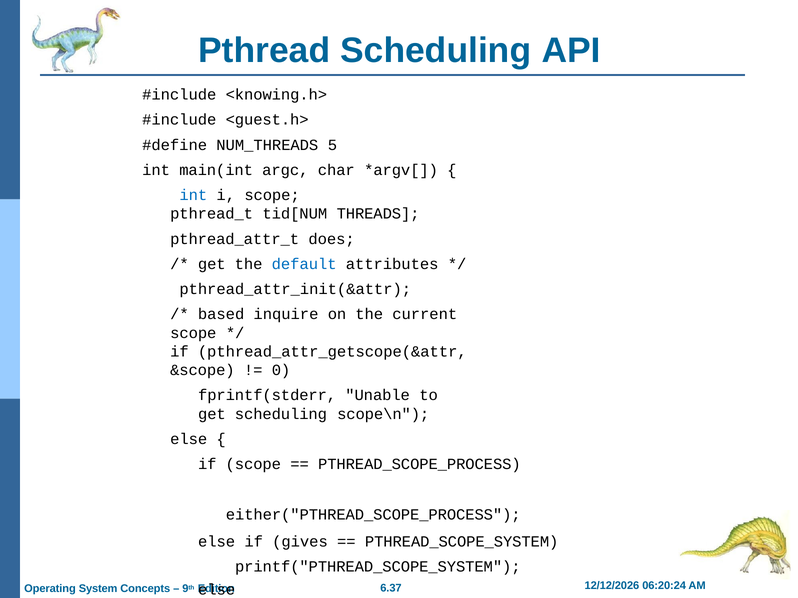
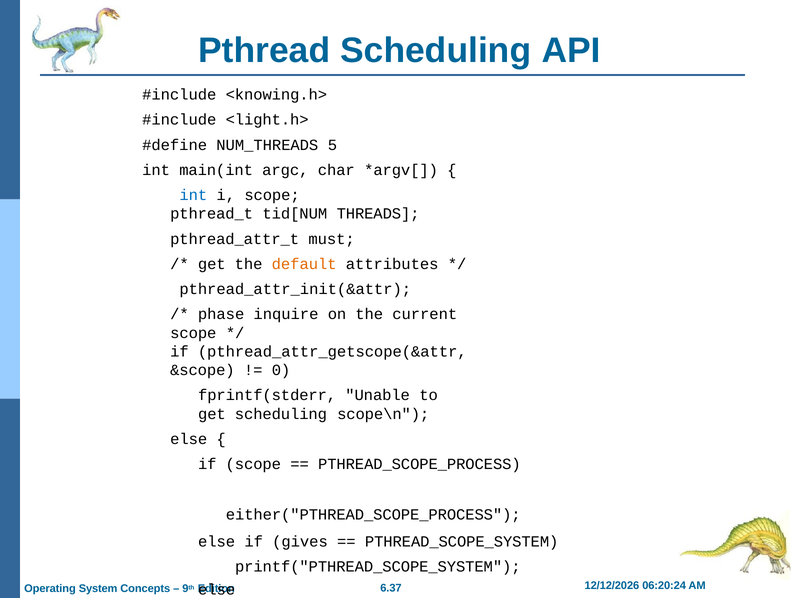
<guest.h>: <guest.h> -> <light.h>
does: does -> must
default colour: blue -> orange
based: based -> phase
